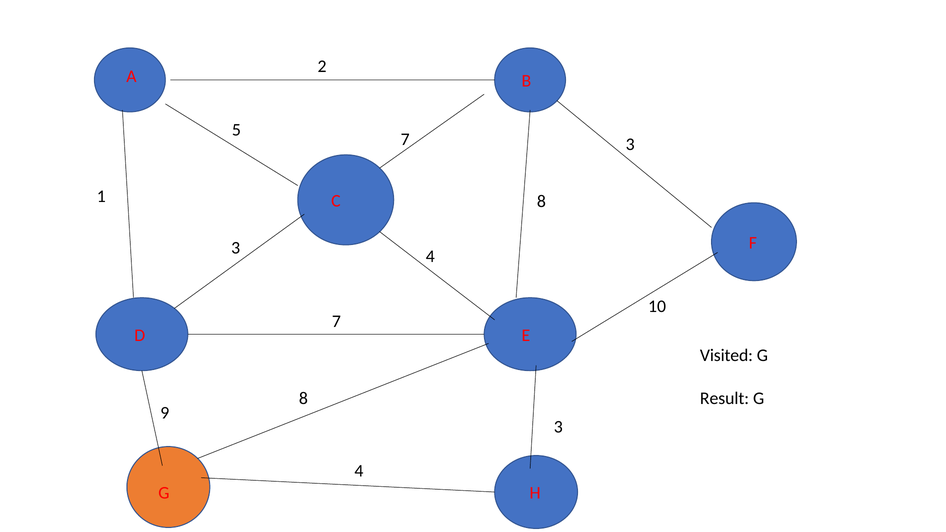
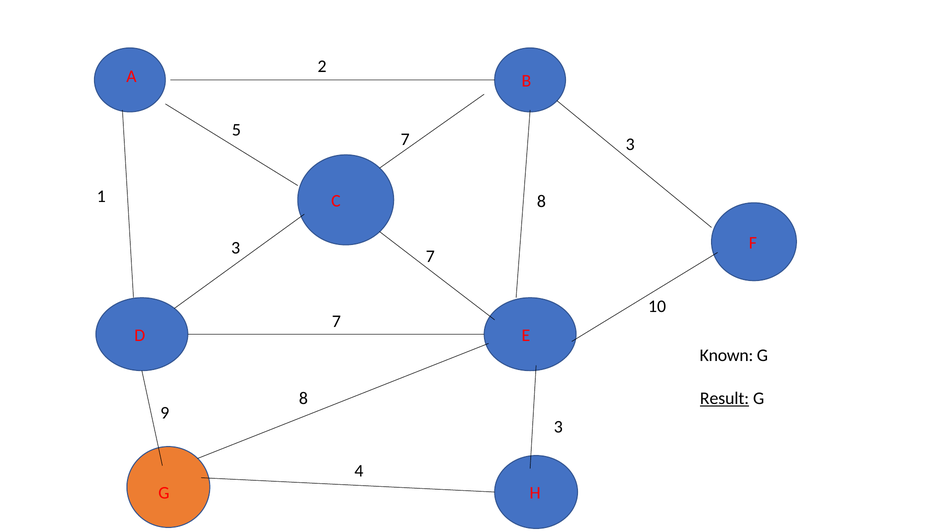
3 4: 4 -> 7
Visited: Visited -> Known
Result underline: none -> present
